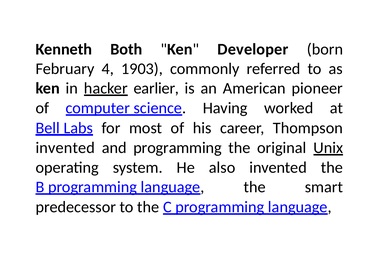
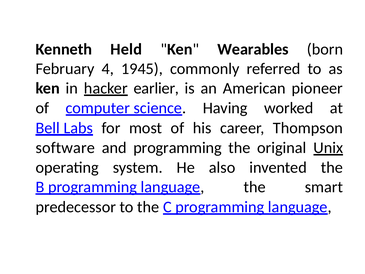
Both: Both -> Held
Developer: Developer -> Wearables
1903: 1903 -> 1945
invented at (65, 148): invented -> software
